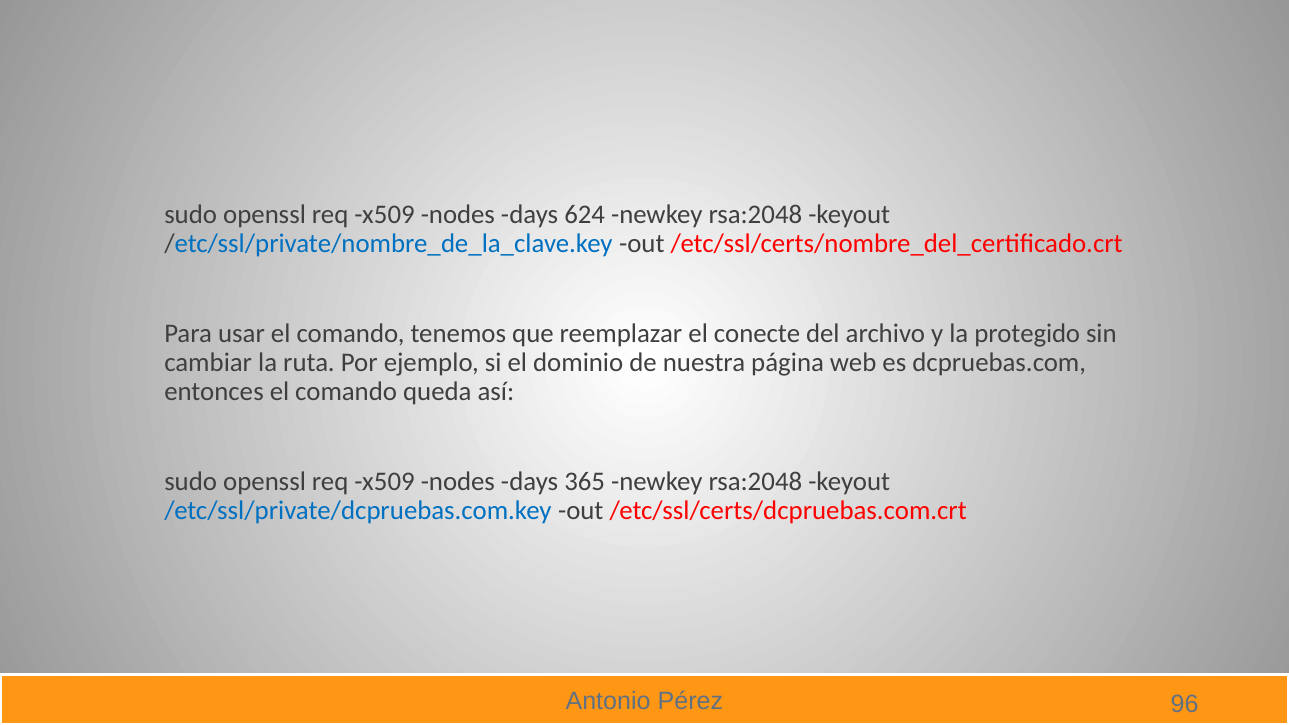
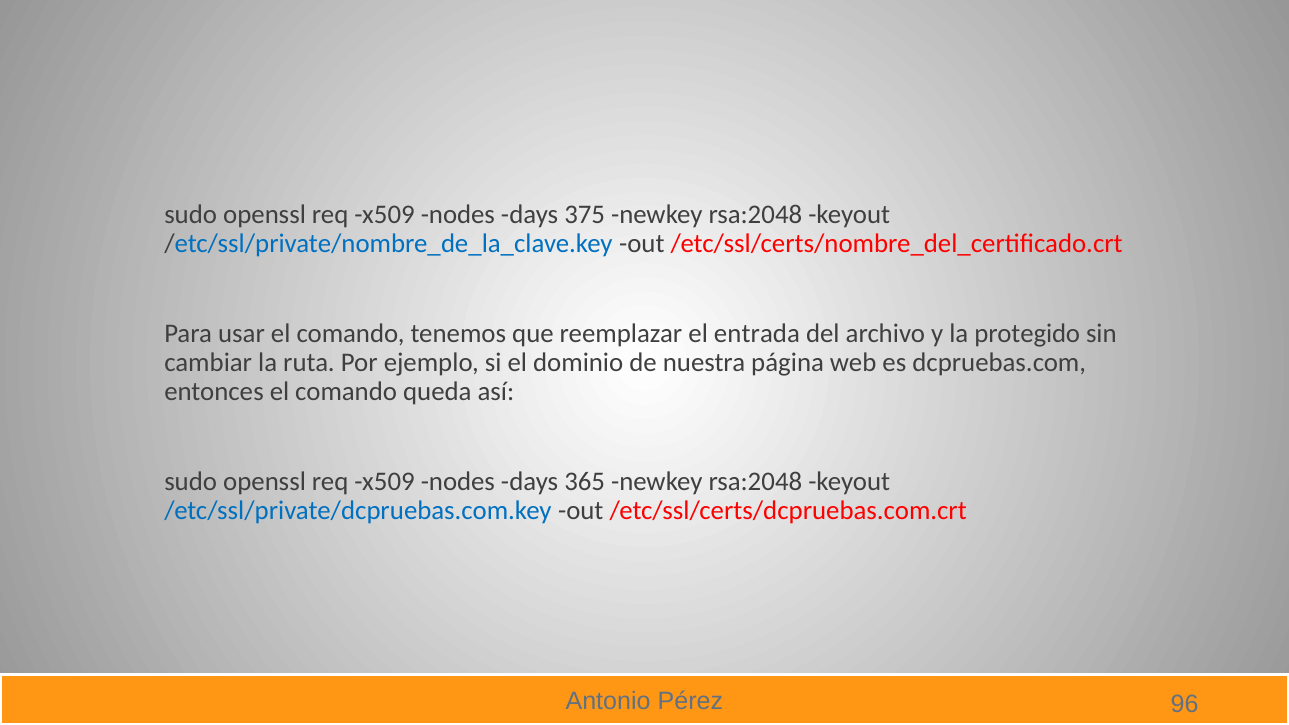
624: 624 -> 375
conecte: conecte -> entrada
